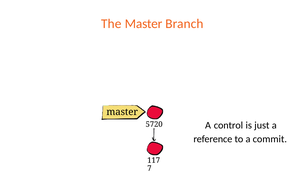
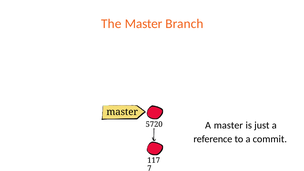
A control: control -> master
